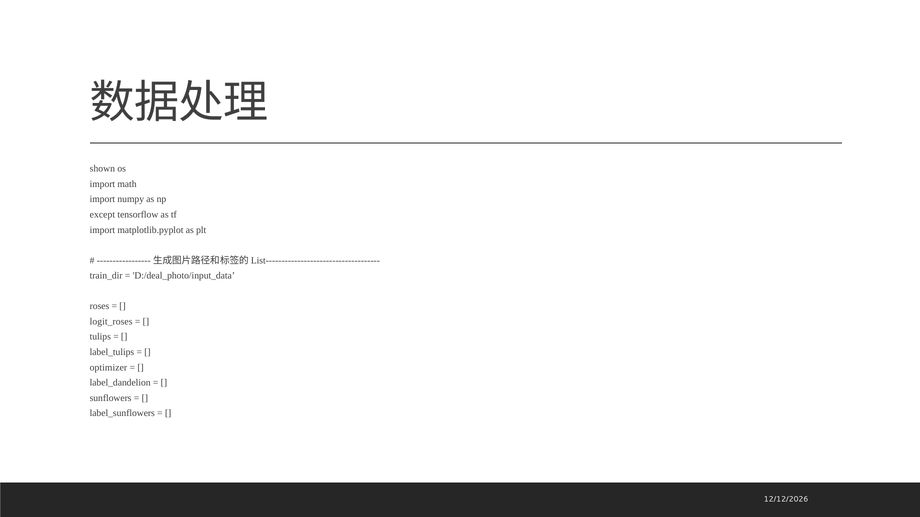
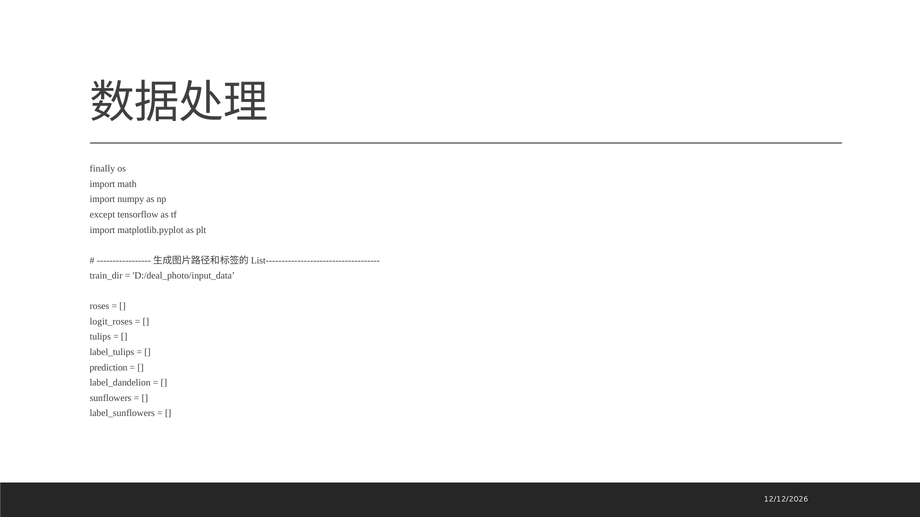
shown: shown -> finally
optimizer: optimizer -> prediction
